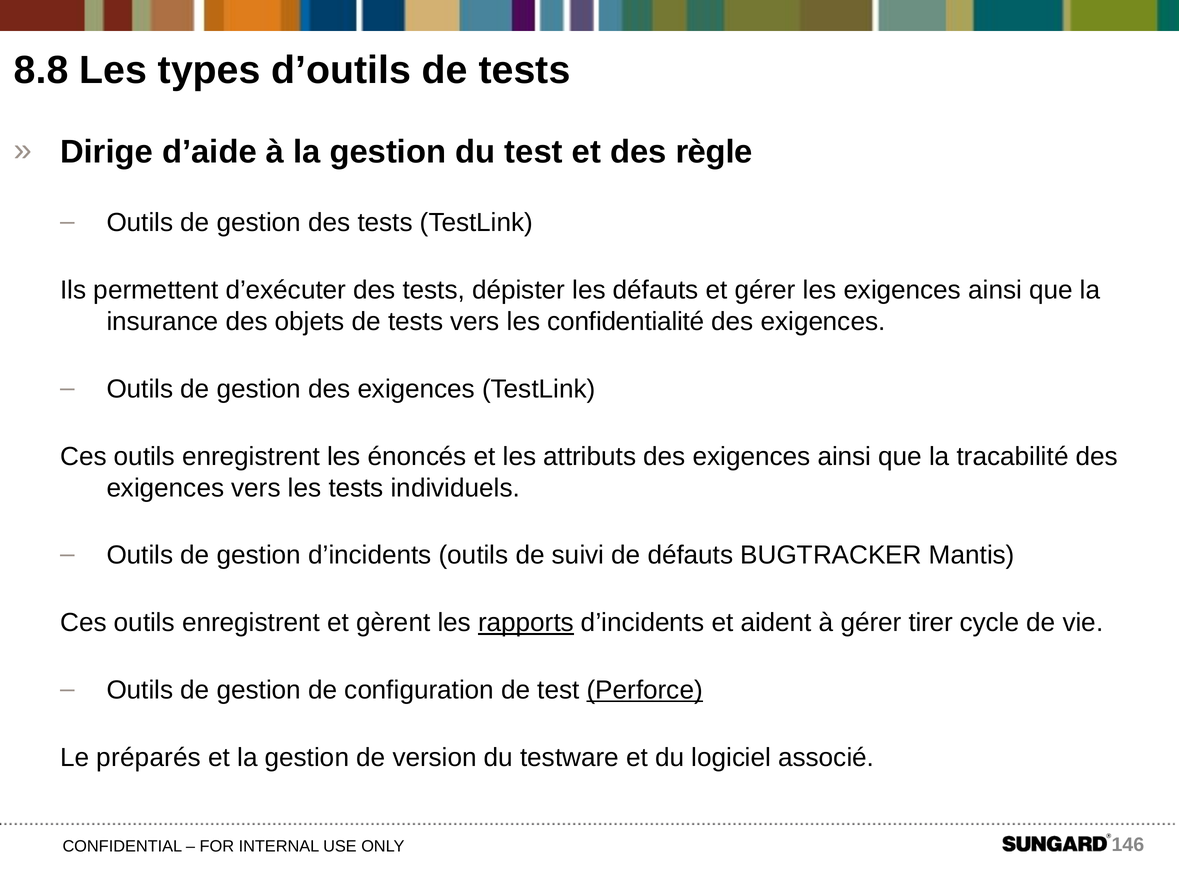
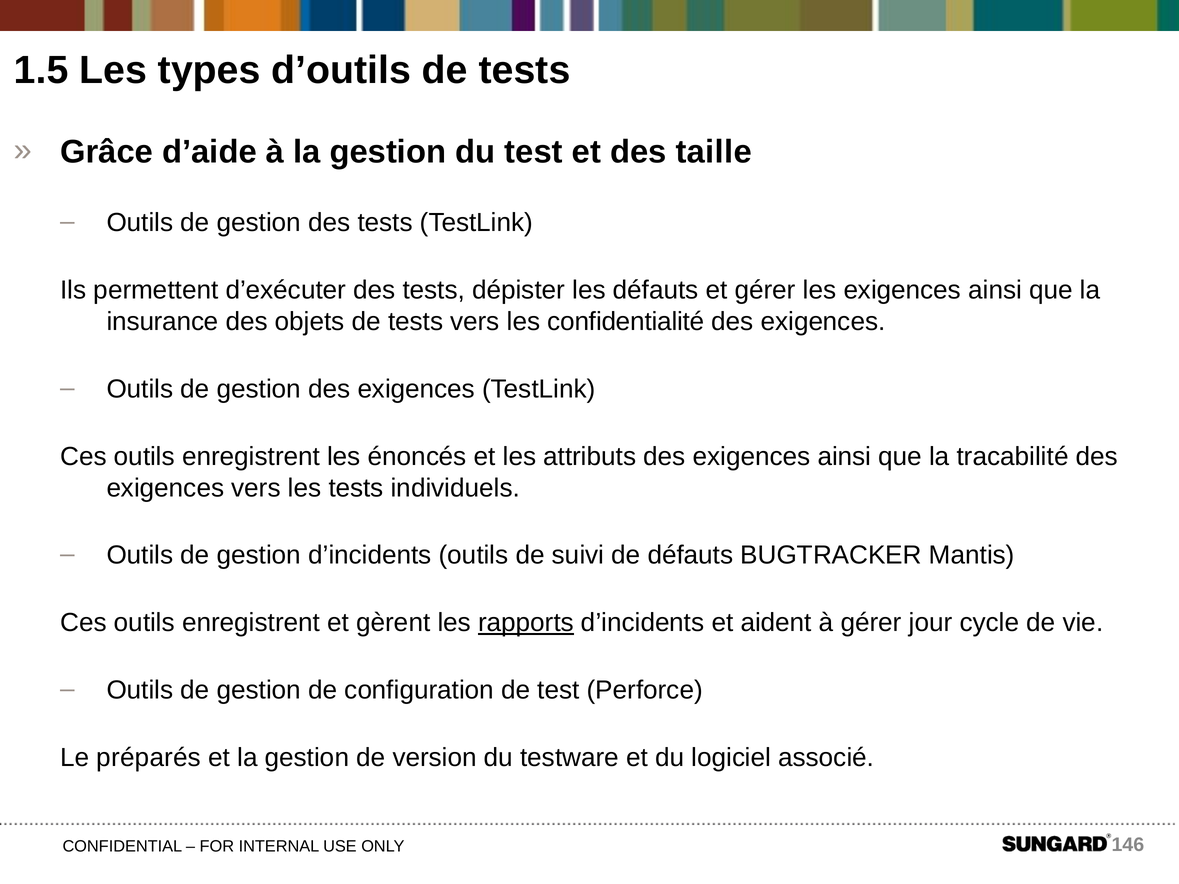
8.8: 8.8 -> 1.5
Dirige: Dirige -> Grâce
règle: règle -> taille
tirer: tirer -> jour
Perforce underline: present -> none
